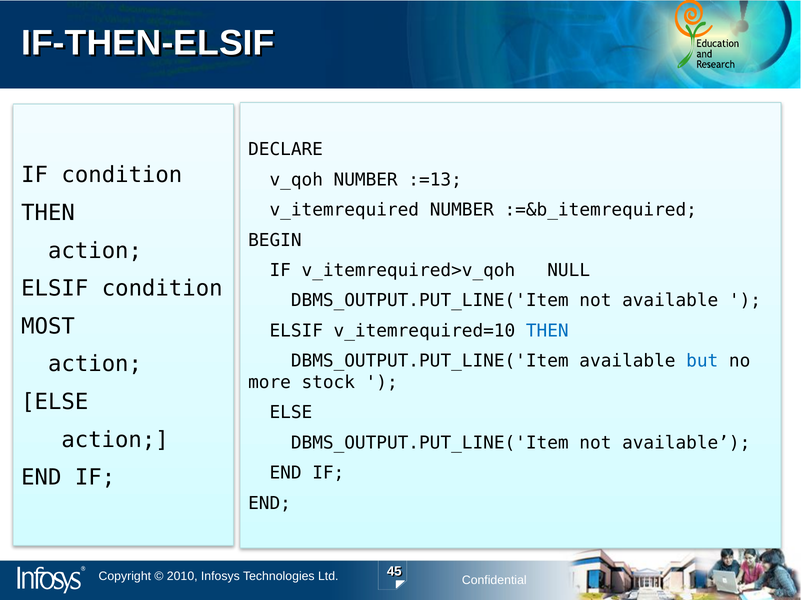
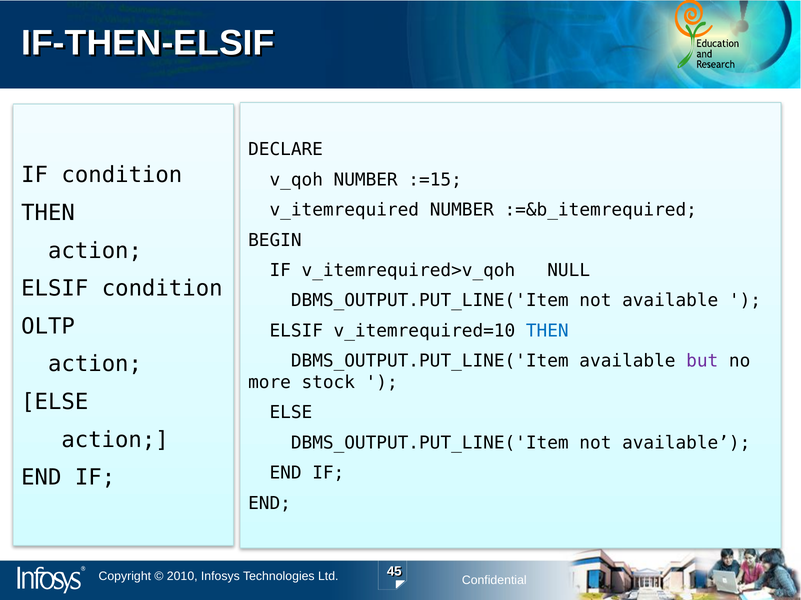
:=13: :=13 -> :=15
MOST: MOST -> OLTP
but colour: blue -> purple
